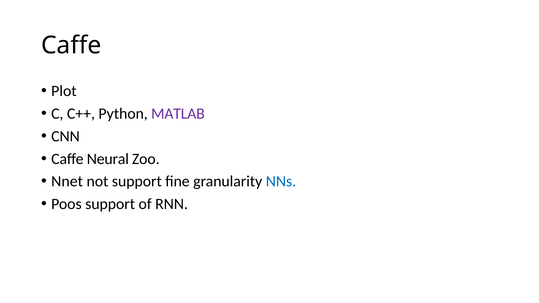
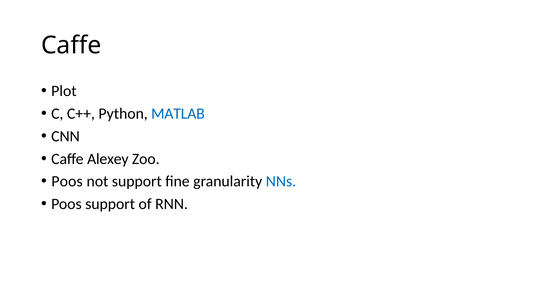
MATLAB colour: purple -> blue
Neural: Neural -> Alexey
Nnet at (67, 182): Nnet -> Poos
